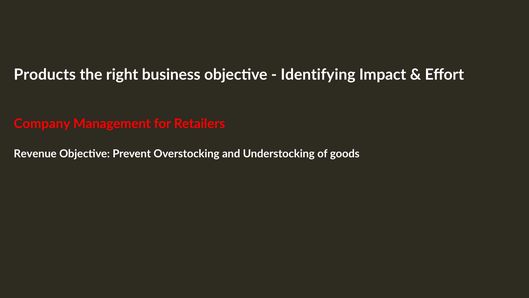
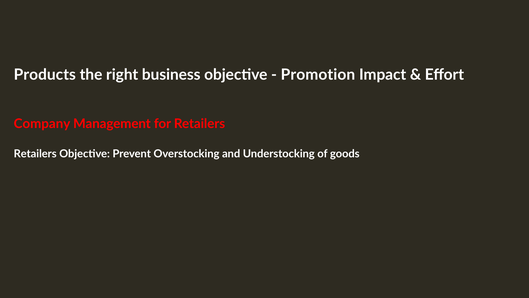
Identifying: Identifying -> Promotion
Revenue at (35, 154): Revenue -> Retailers
